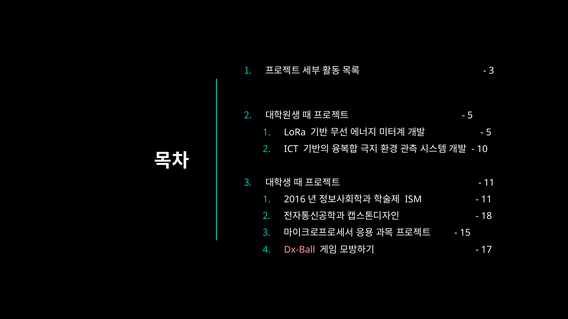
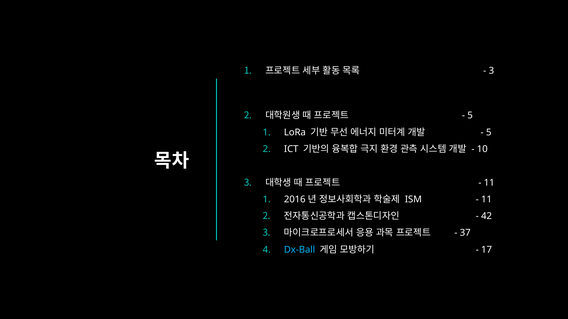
18: 18 -> 42
15: 15 -> 37
Dx-Ball colour: pink -> light blue
